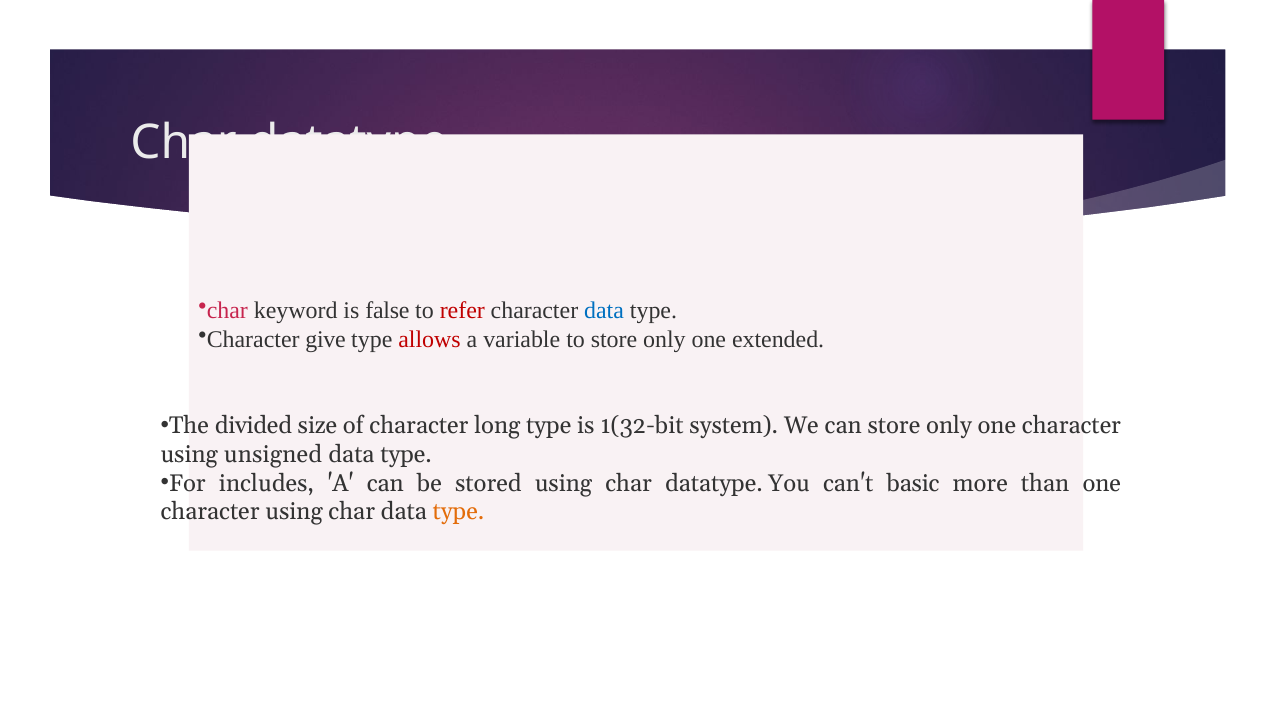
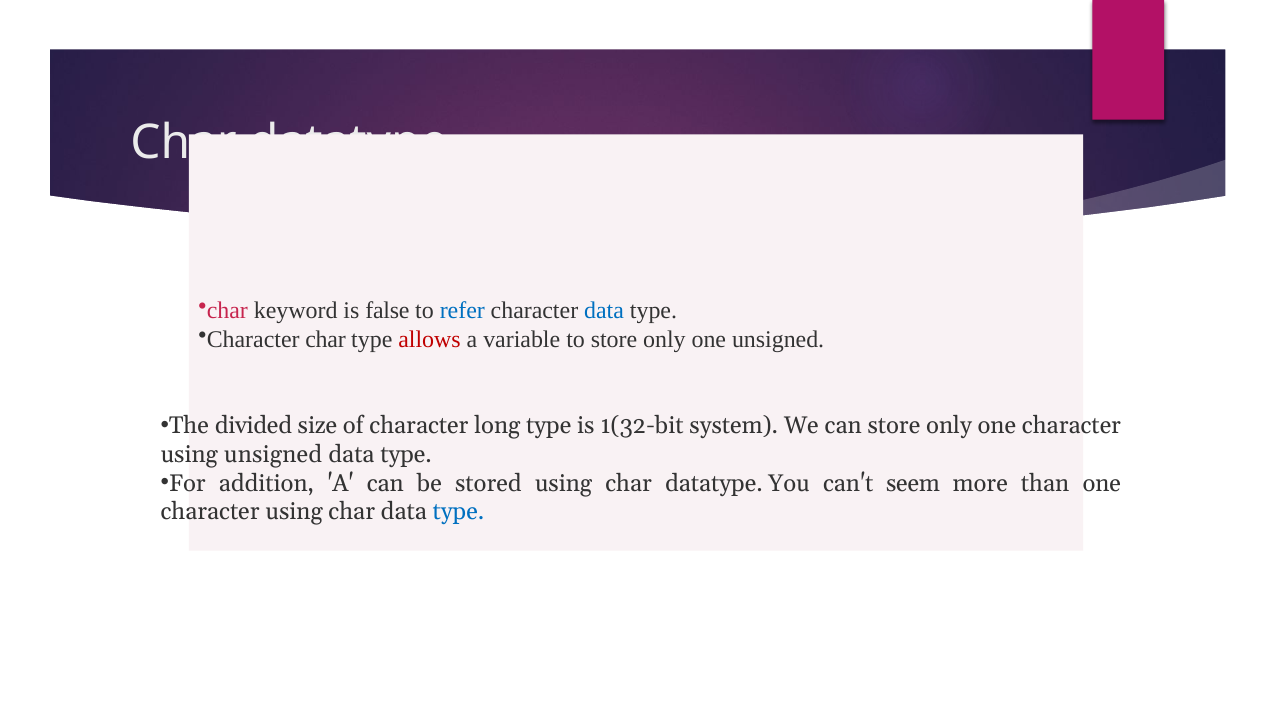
refer colour: red -> blue
Character give: give -> char
one extended: extended -> unsigned
includes: includes -> addition
basic: basic -> seem
type at (459, 512) colour: orange -> blue
